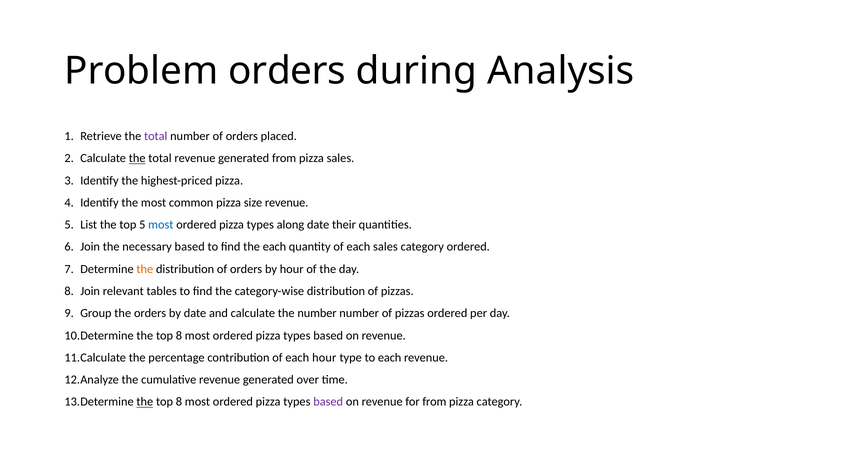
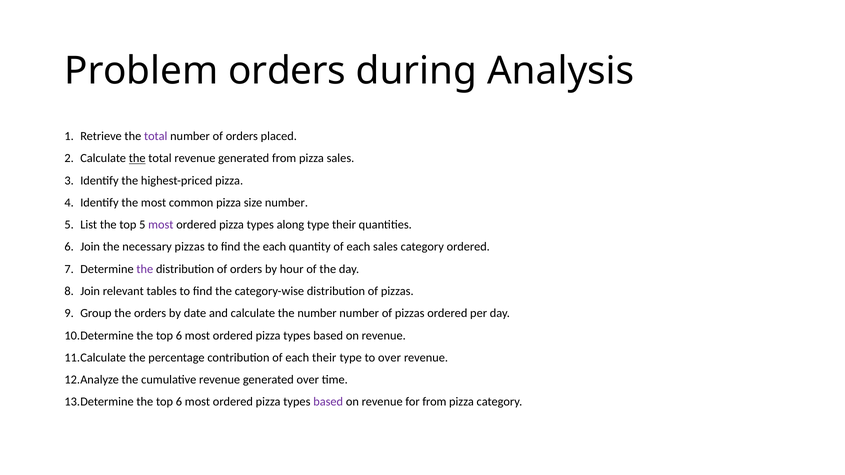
size revenue: revenue -> number
most at (161, 225) colour: blue -> purple
along date: date -> type
necessary based: based -> pizzas
the at (145, 269) colour: orange -> purple
8 at (179, 336): 8 -> 6
each hour: hour -> their
to each: each -> over
the at (145, 402) underline: present -> none
8 at (179, 402): 8 -> 6
